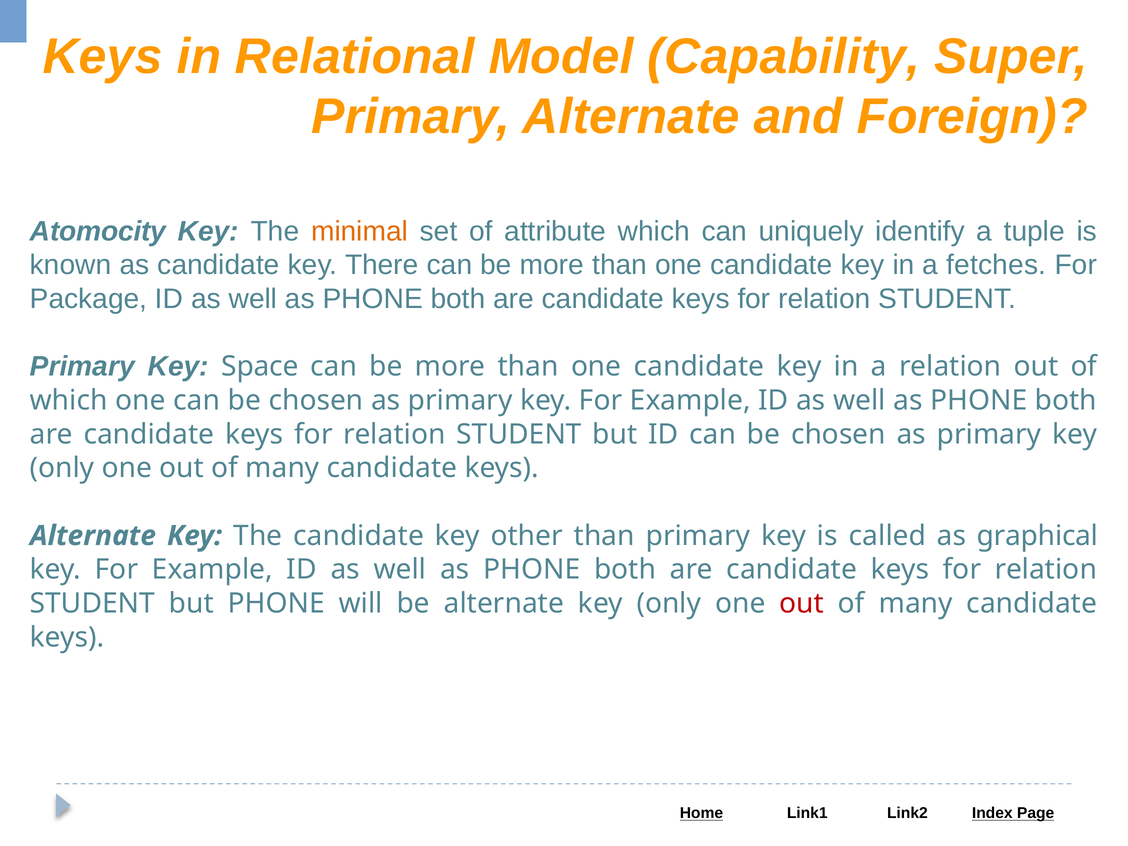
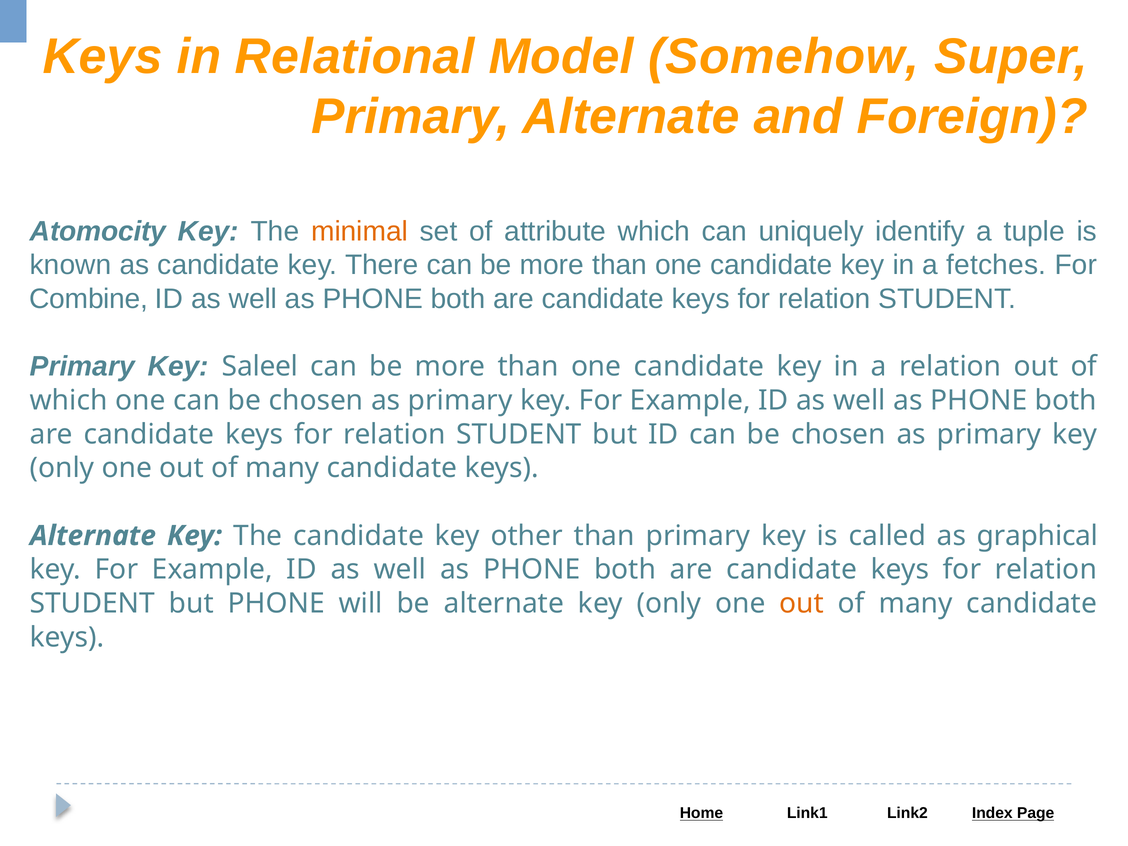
Capability: Capability -> Somehow
Package: Package -> Combine
Space: Space -> Saleel
out at (802, 603) colour: red -> orange
